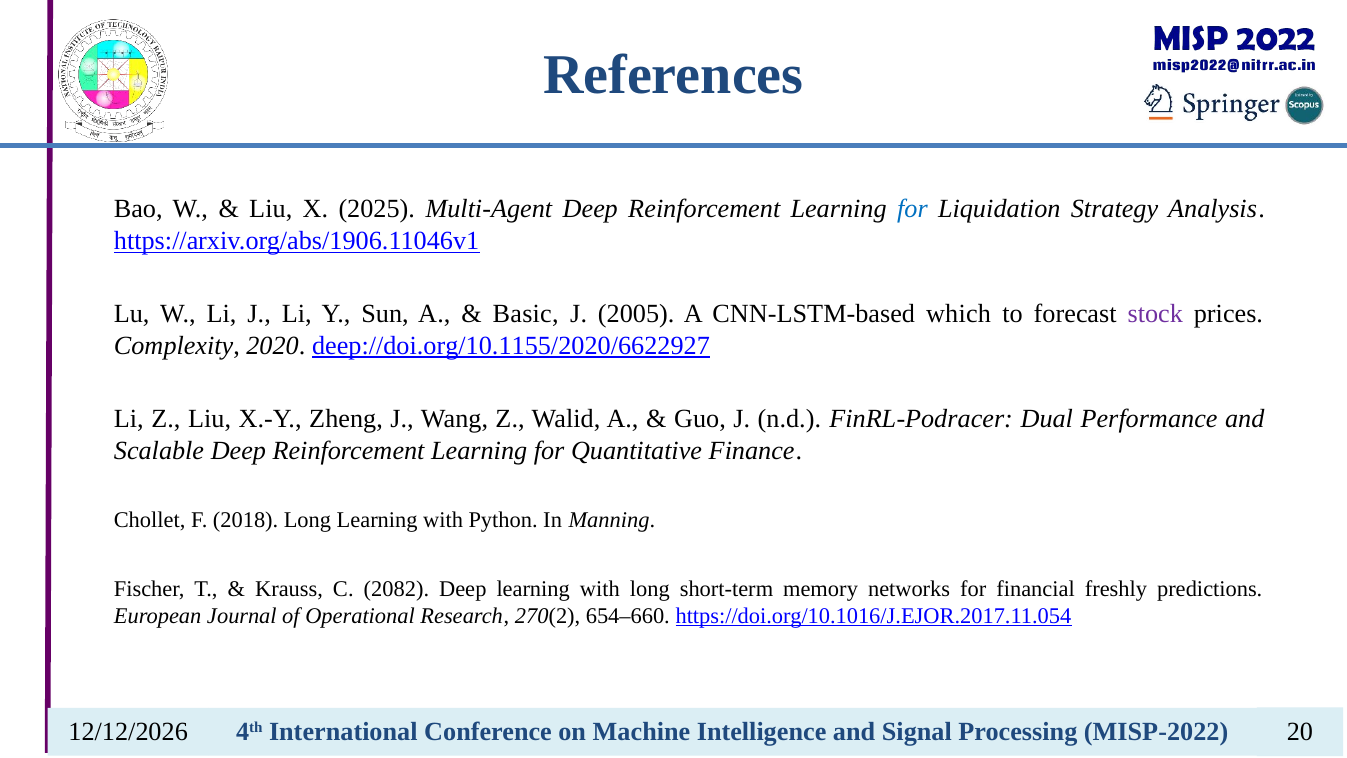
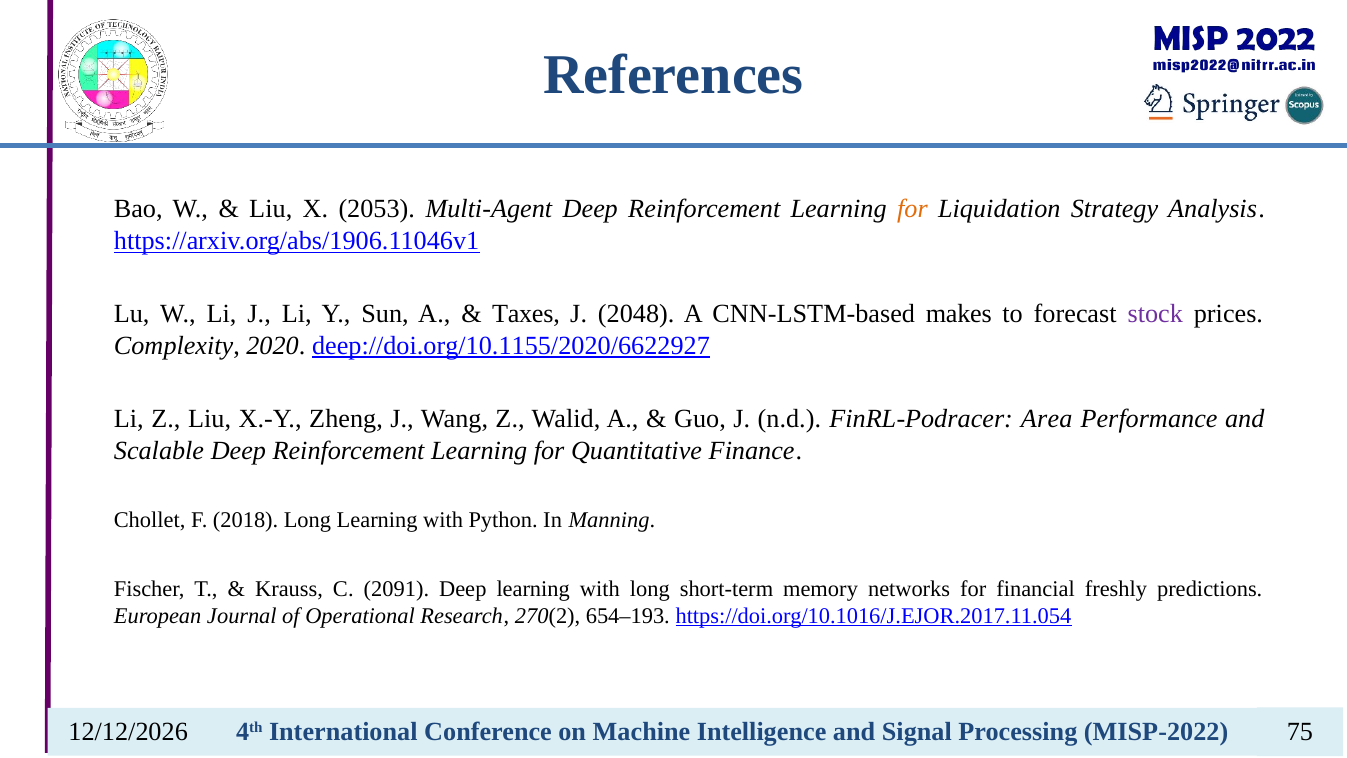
2025: 2025 -> 2053
for at (912, 209) colour: blue -> orange
Basic: Basic -> Taxes
2005: 2005 -> 2048
which: which -> makes
Dual: Dual -> Area
2082: 2082 -> 2091
654–660: 654–660 -> 654–193
20: 20 -> 75
